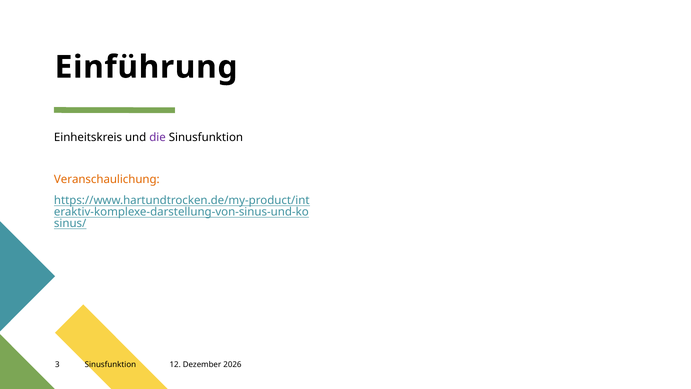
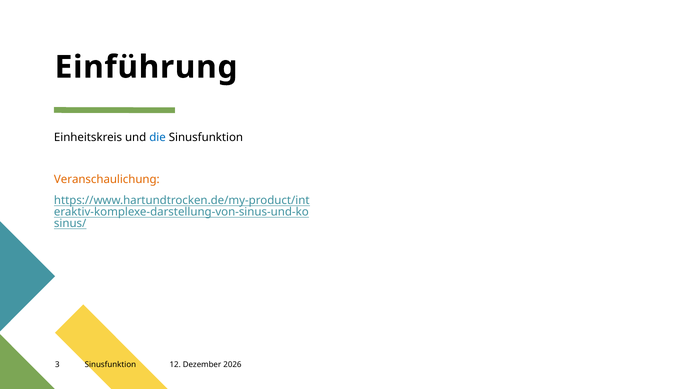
die colour: purple -> blue
